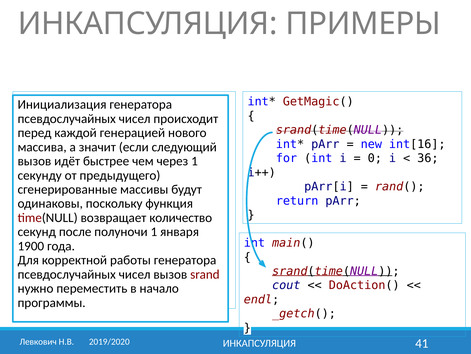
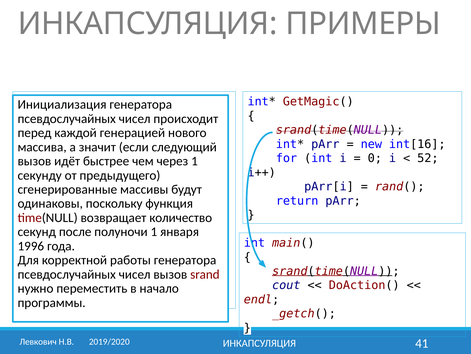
36: 36 -> 52
1900: 1900 -> 1996
